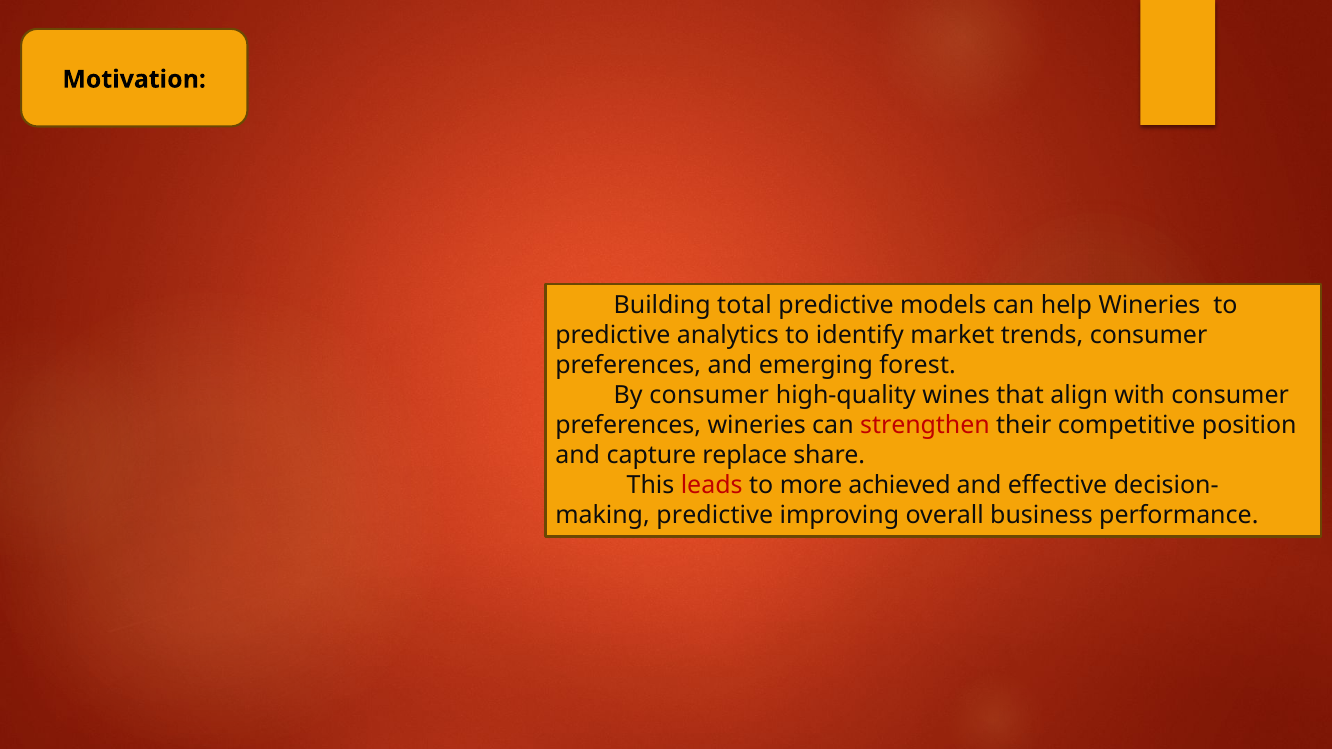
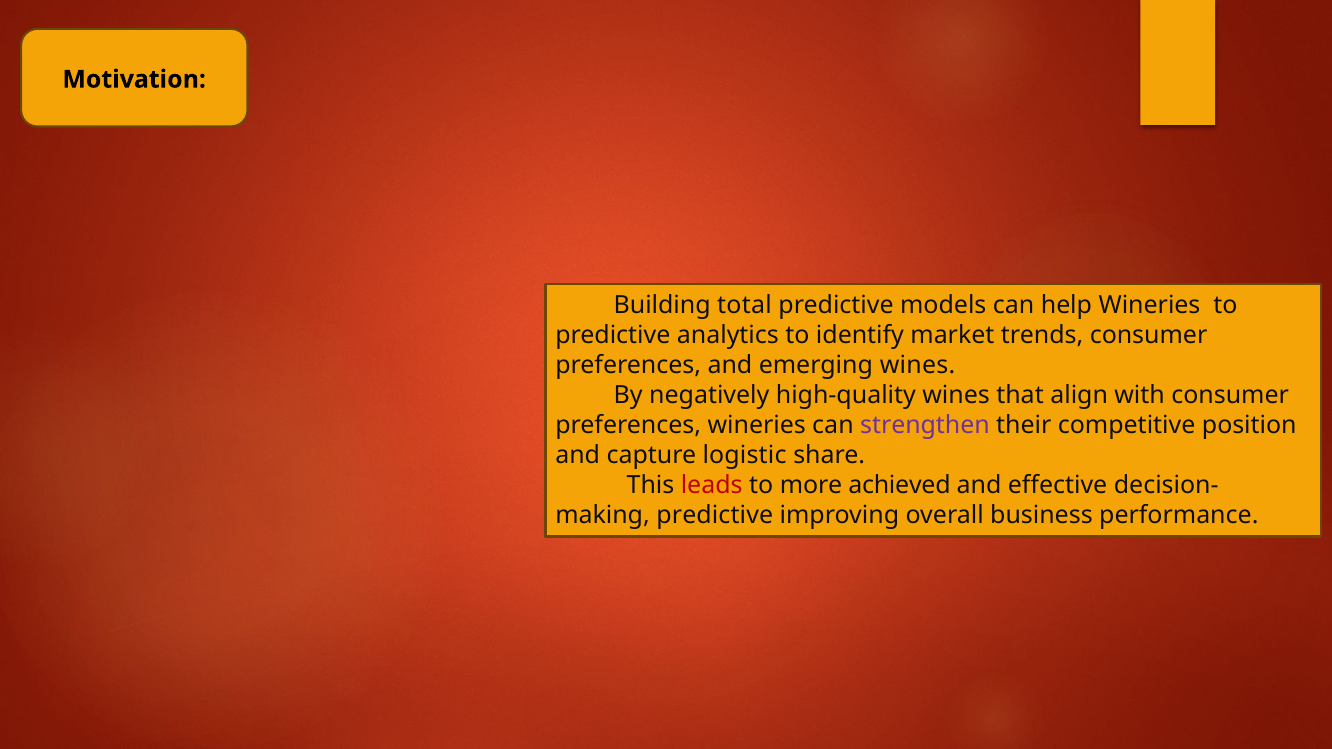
emerging forest: forest -> wines
By consumer: consumer -> negatively
strengthen colour: red -> purple
replace: replace -> logistic
